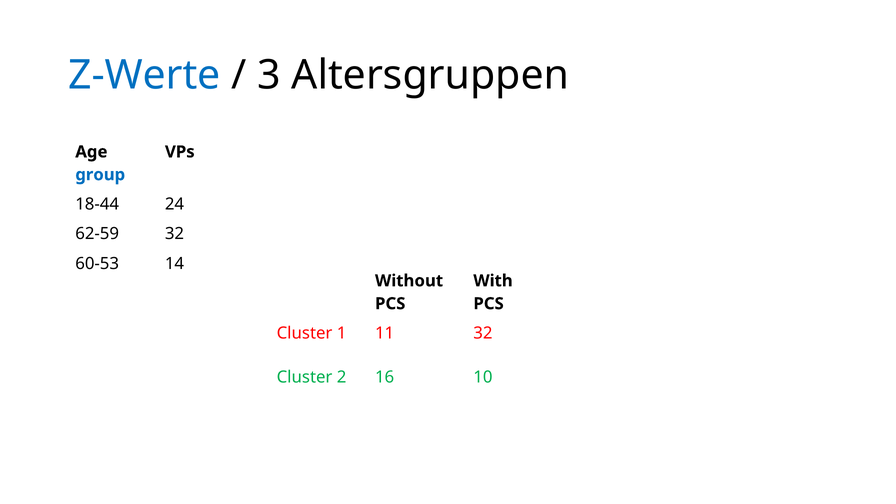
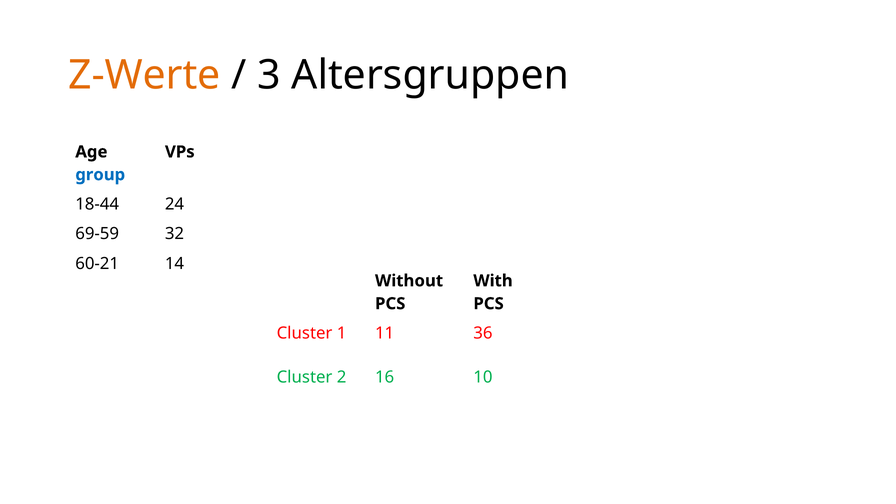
Z-Werte colour: blue -> orange
62-59: 62-59 -> 69-59
60-53: 60-53 -> 60-21
11 32: 32 -> 36
